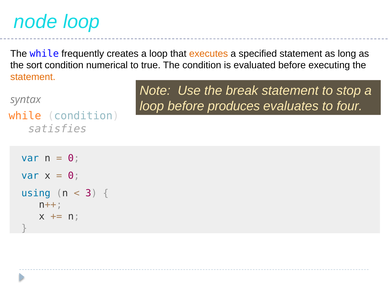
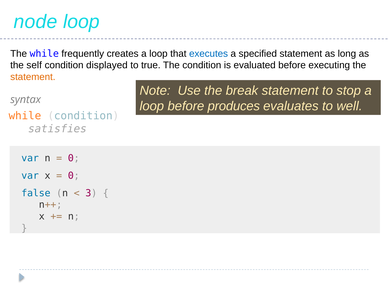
executes colour: orange -> blue
sort: sort -> self
numerical: numerical -> displayed
four: four -> well
using: using -> false
